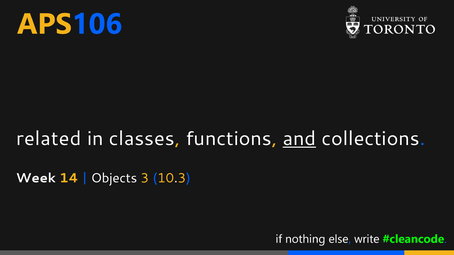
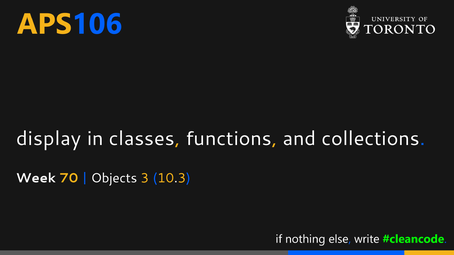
related: related -> display
and underline: present -> none
14: 14 -> 70
